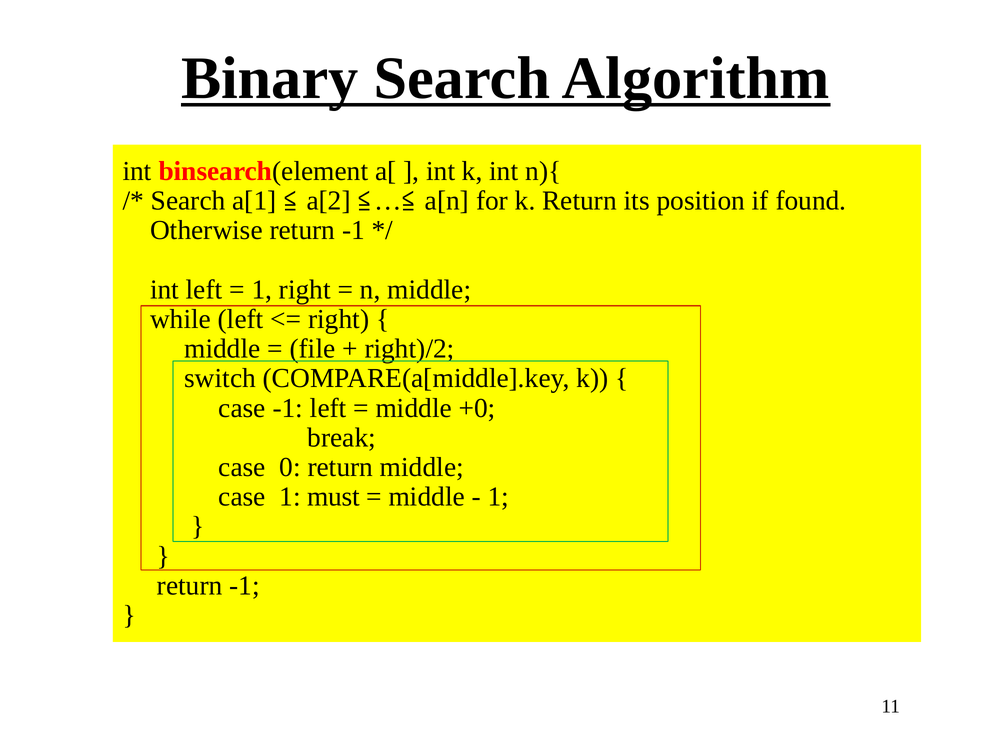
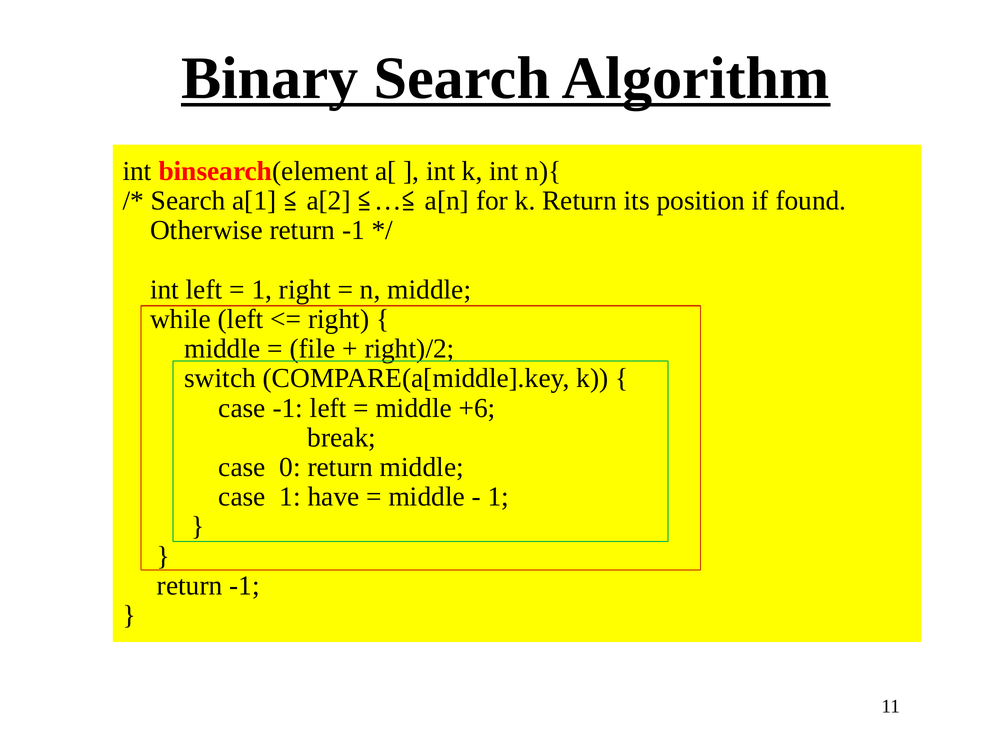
+0: +0 -> +6
must: must -> have
